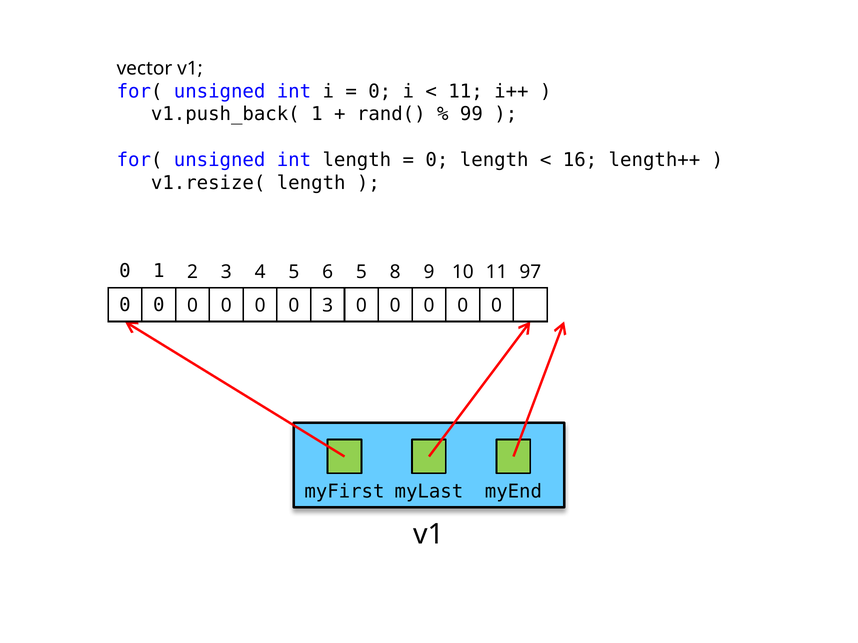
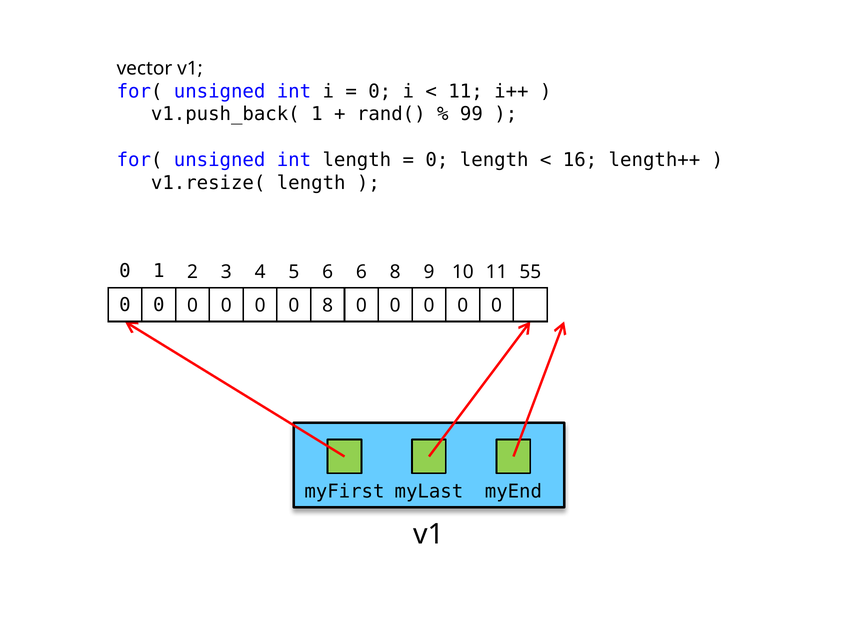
6 5: 5 -> 6
97: 97 -> 55
0 3: 3 -> 8
